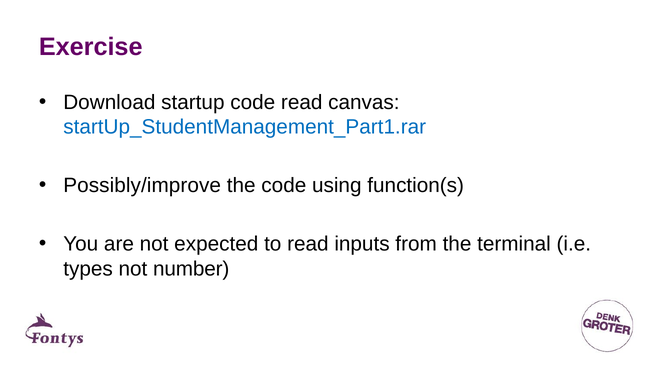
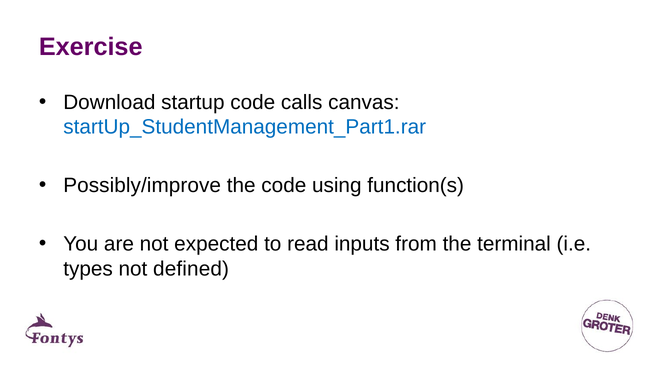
code read: read -> calls
number: number -> defined
